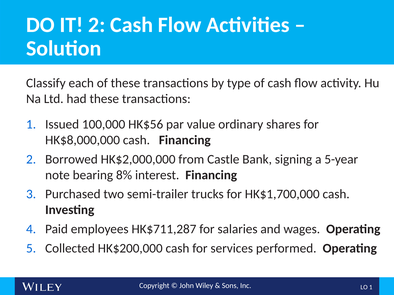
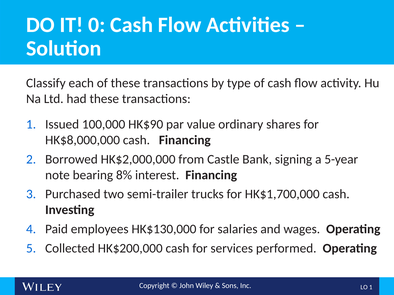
IT 2: 2 -> 0
HK$56: HK$56 -> HK$90
HK$711,287: HK$711,287 -> HK$130,000
